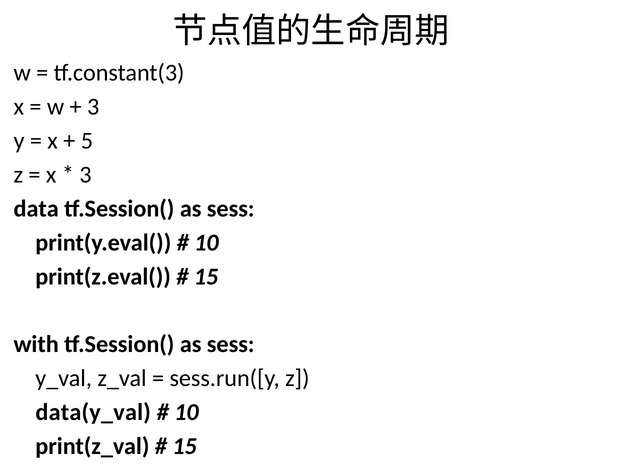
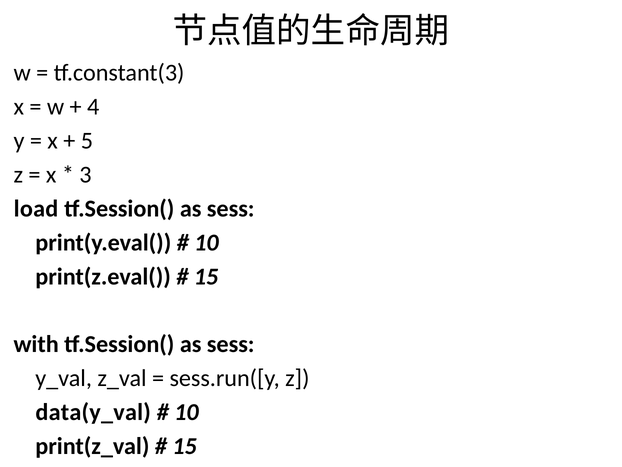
3 at (93, 107): 3 -> 4
data: data -> load
